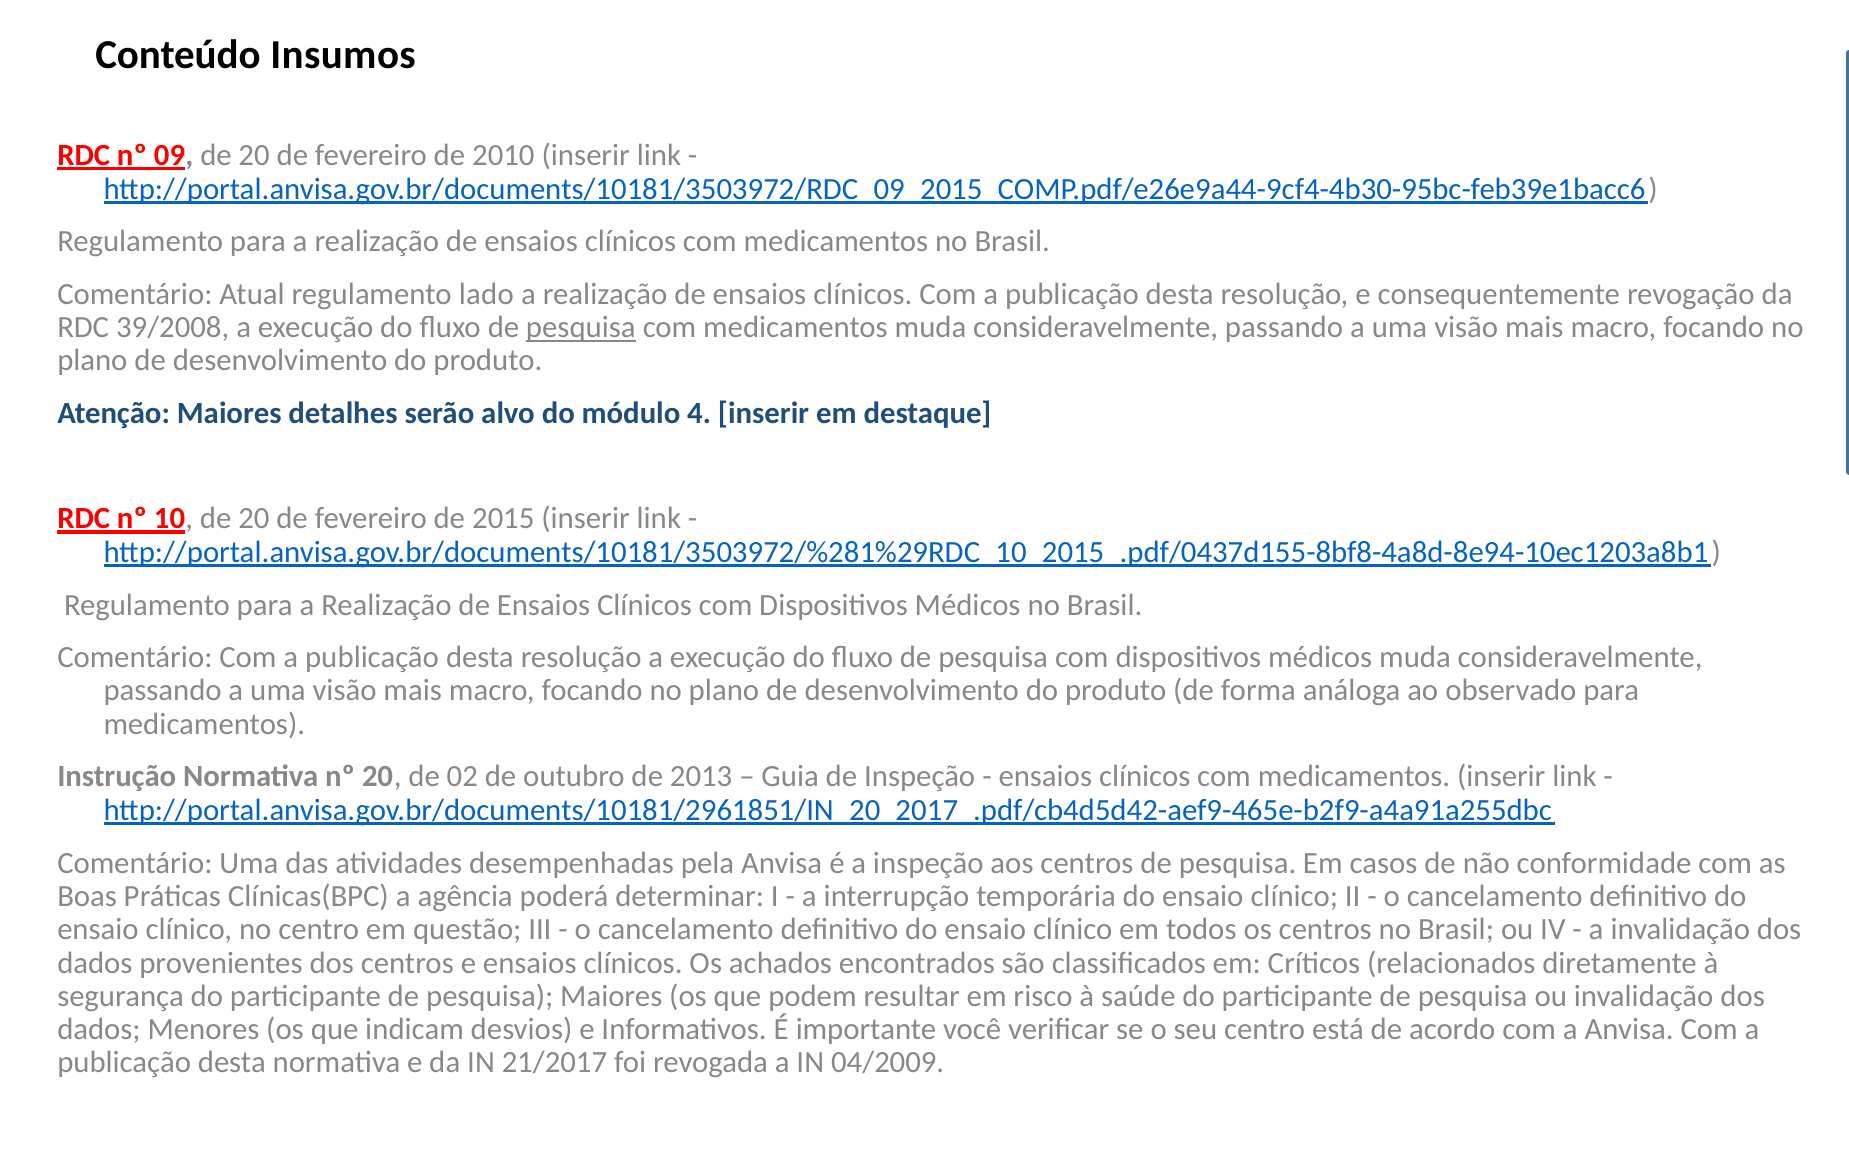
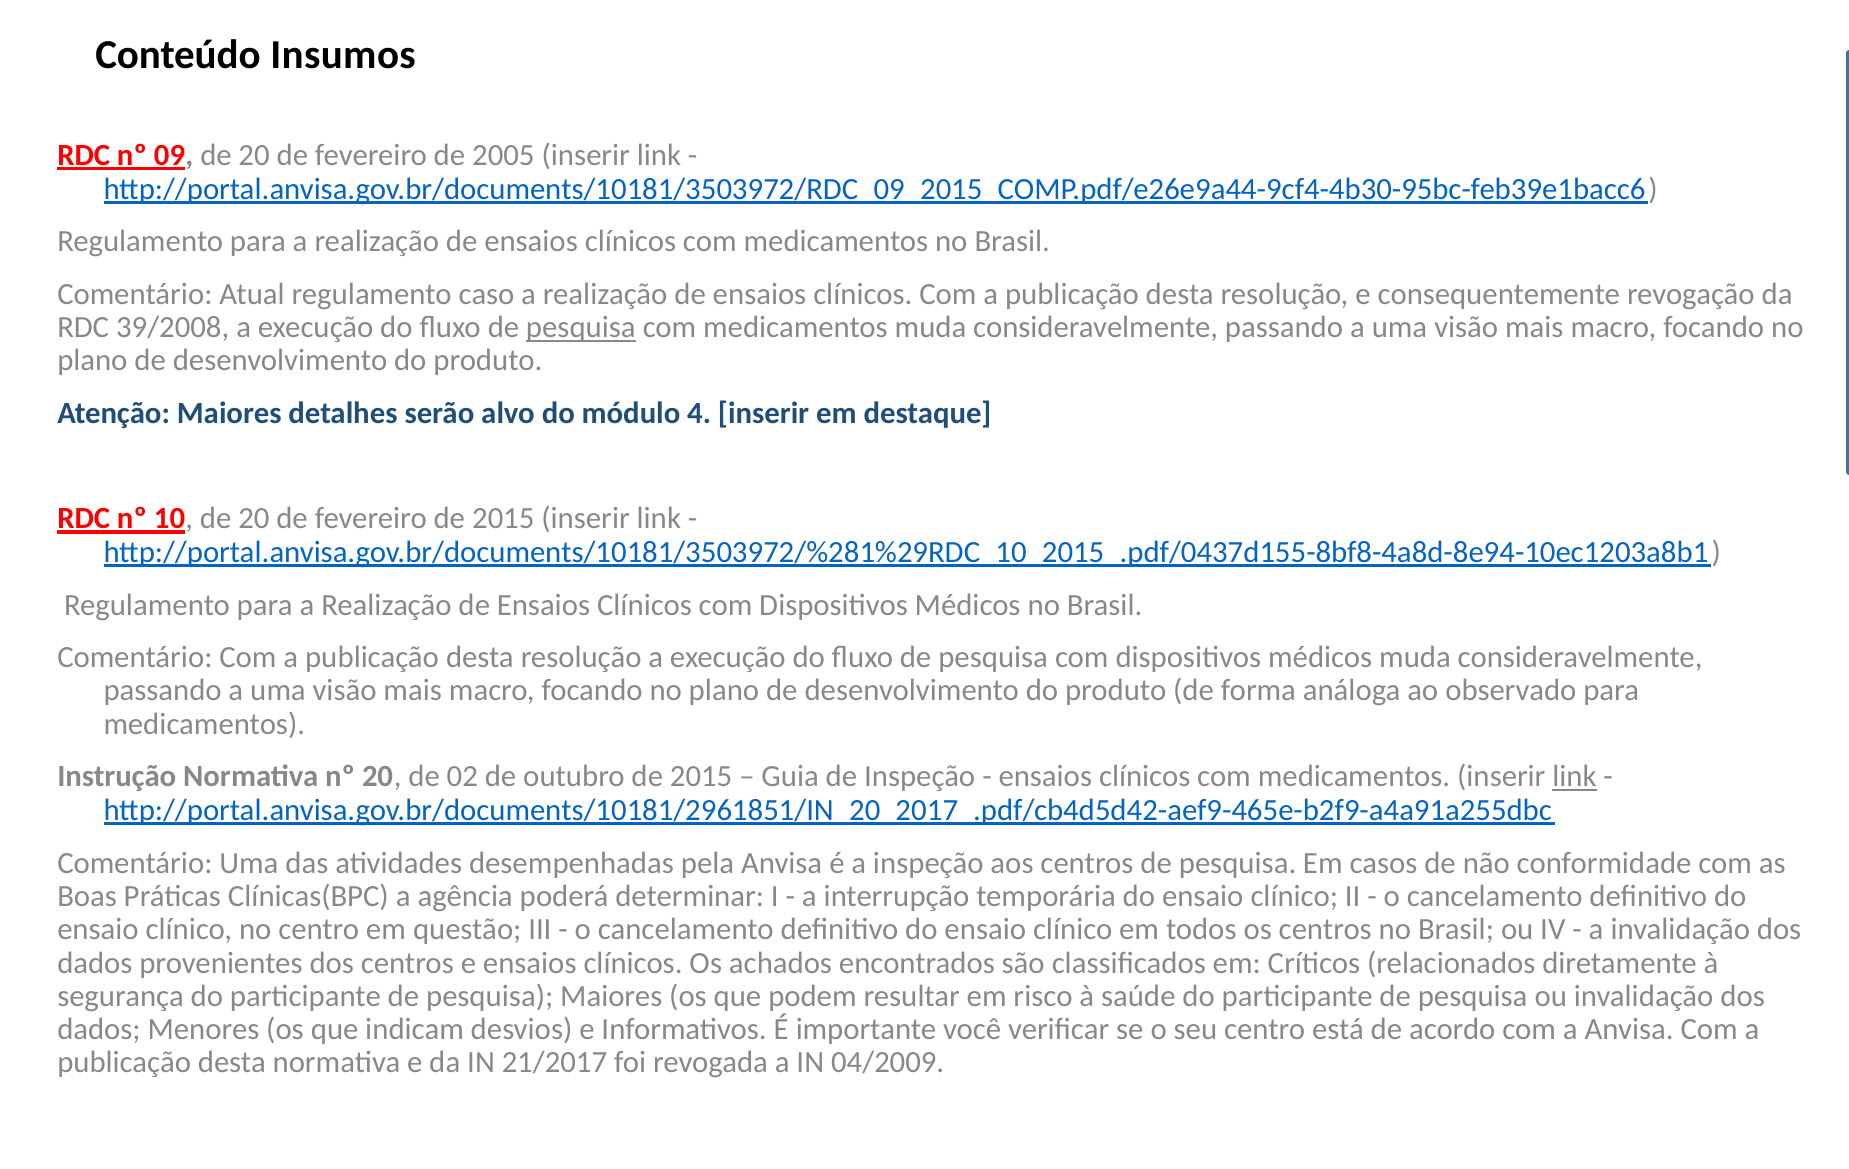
2010: 2010 -> 2005
lado: lado -> caso
outubro de 2013: 2013 -> 2015
link at (1574, 776) underline: none -> present
